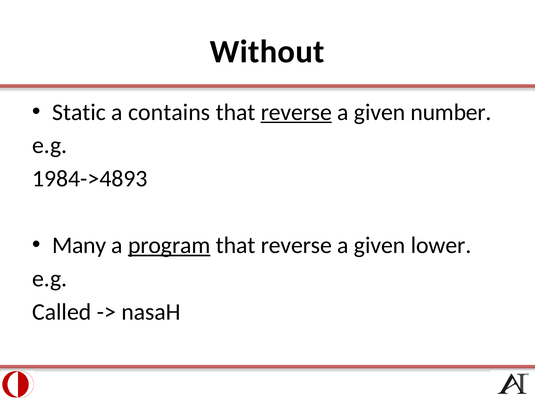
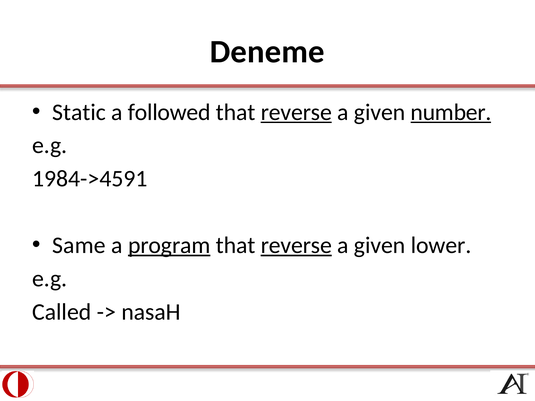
Without: Without -> Deneme
contains: contains -> followed
number underline: none -> present
1984->4893: 1984->4893 -> 1984->4591
Many: Many -> Same
reverse at (296, 245) underline: none -> present
